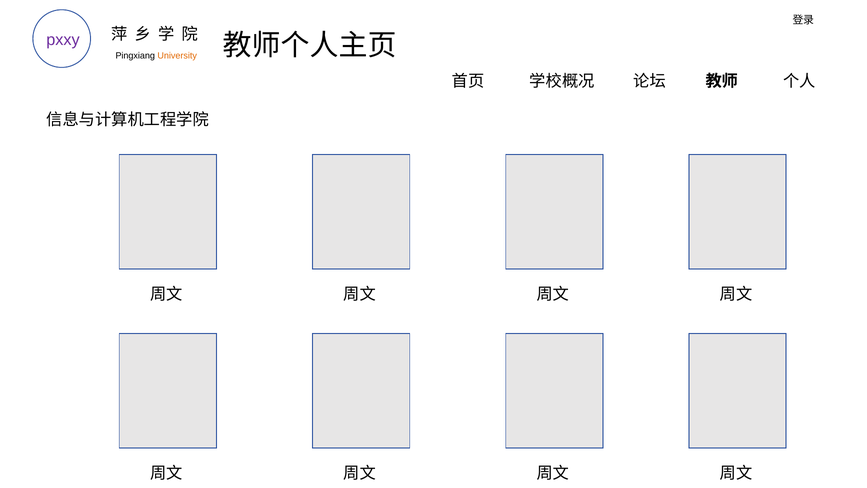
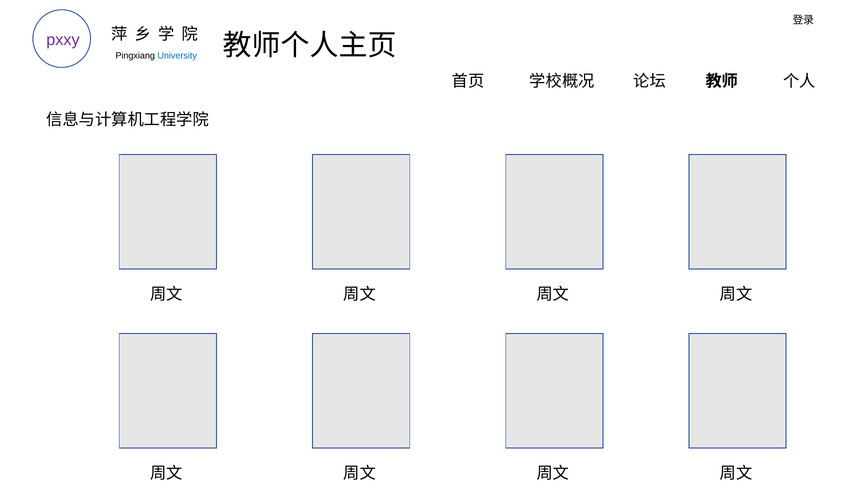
University colour: orange -> blue
